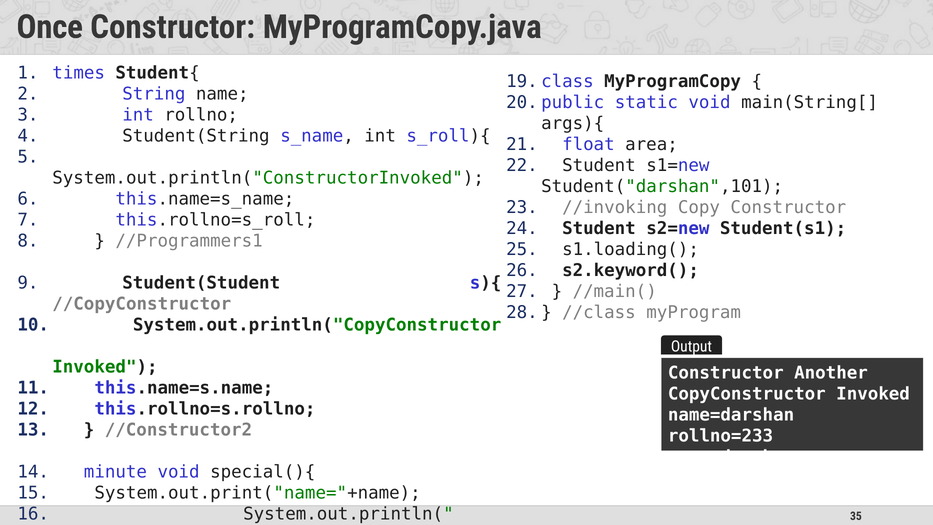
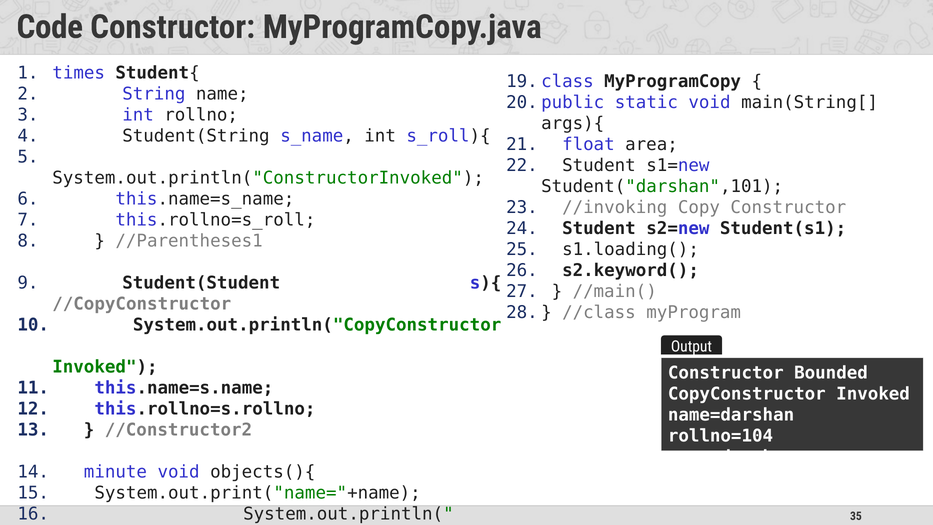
Once: Once -> Code
//Programmers1: //Programmers1 -> //Parentheses1
Another: Another -> Bounded
rollno=233: rollno=233 -> rollno=104
special(){: special(){ -> objects(){
